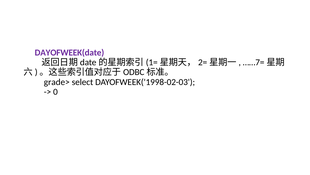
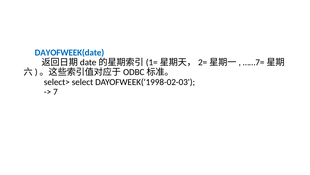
DAYOFWEEK(date colour: purple -> blue
grade>: grade> -> select>
0: 0 -> 7
